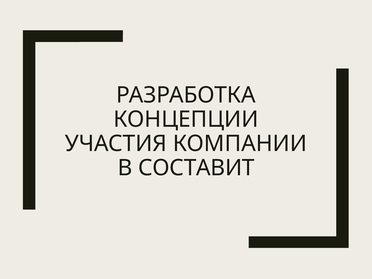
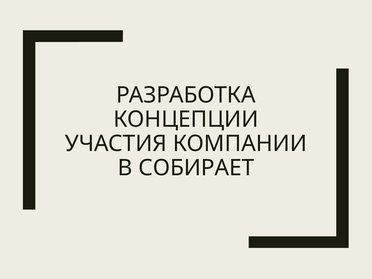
СОСТАВИТ: СОСТАВИТ -> СОБИРАЕТ
